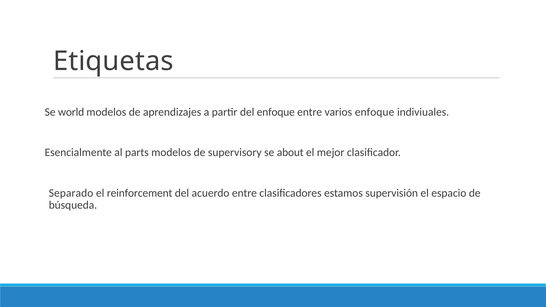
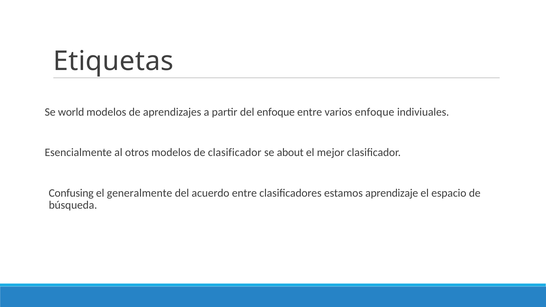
parts: parts -> otros
de supervisory: supervisory -> clasificador
Separado: Separado -> Confusing
reinforcement: reinforcement -> generalmente
supervisión: supervisión -> aprendizaje
